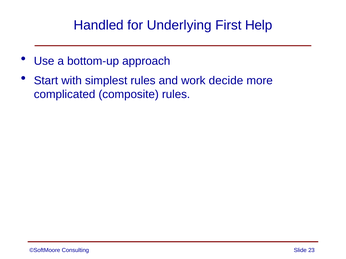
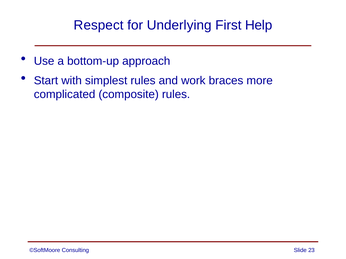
Handled: Handled -> Respect
decide: decide -> braces
